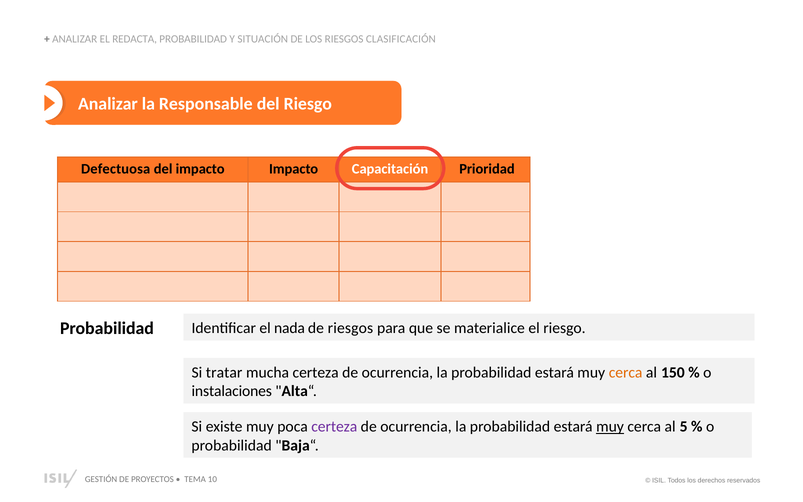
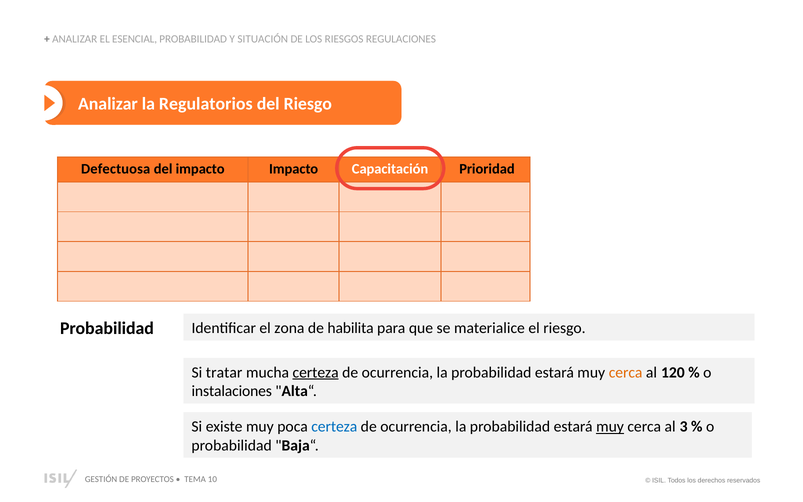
REDACTA: REDACTA -> ESENCIAL
CLASIFICACIÓN: CLASIFICACIÓN -> REGULACIONES
Responsable: Responsable -> Regulatorios
nada: nada -> zona
de riesgos: riesgos -> habilita
certeza at (316, 372) underline: none -> present
150: 150 -> 120
certeza at (334, 427) colour: purple -> blue
5: 5 -> 3
